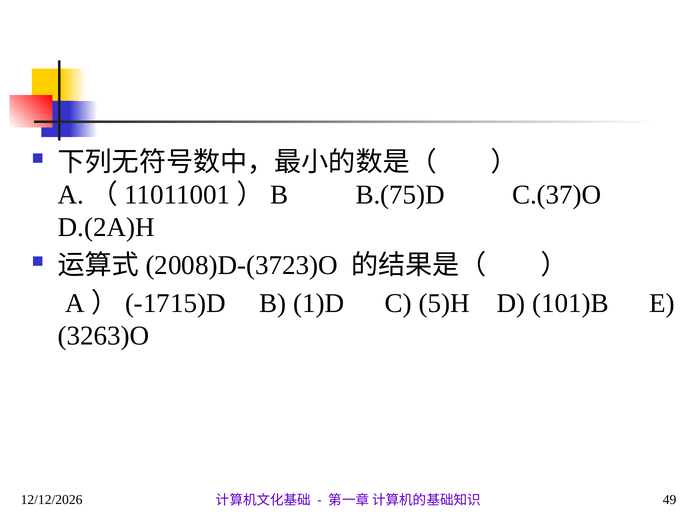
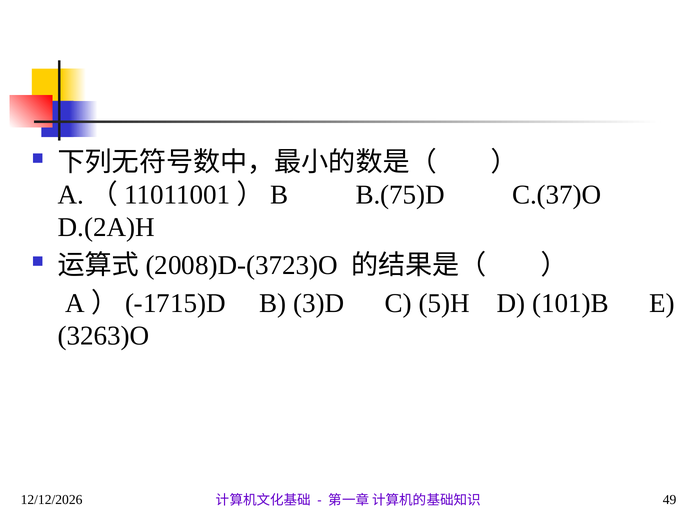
1)D: 1)D -> 3)D
